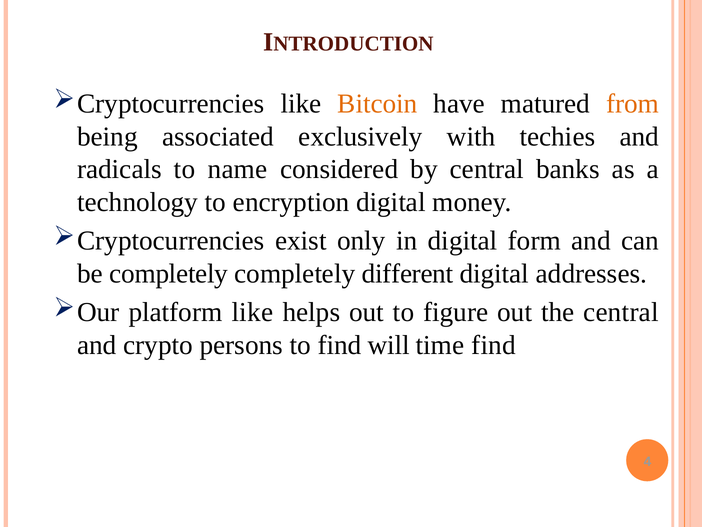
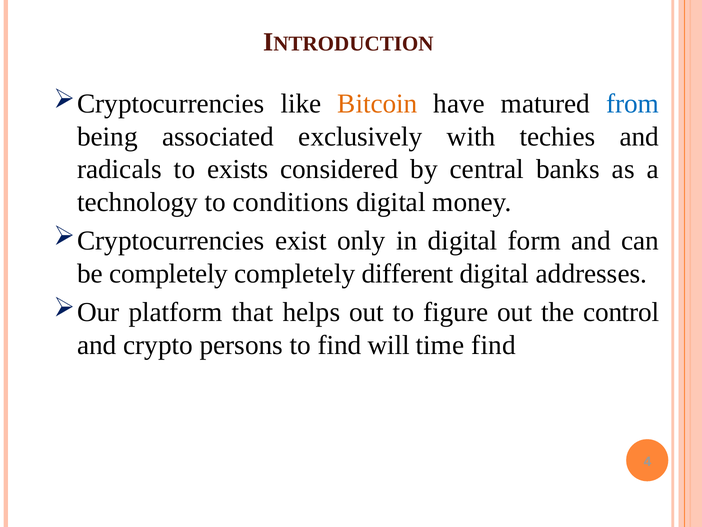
from colour: orange -> blue
name: name -> exists
encryption: encryption -> conditions
platform like: like -> that
the central: central -> control
